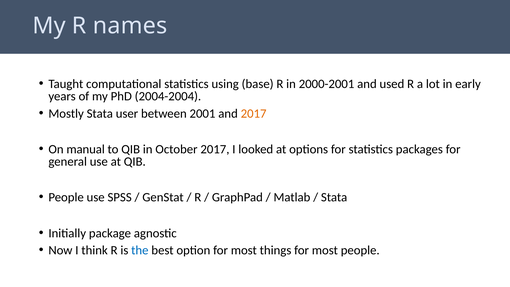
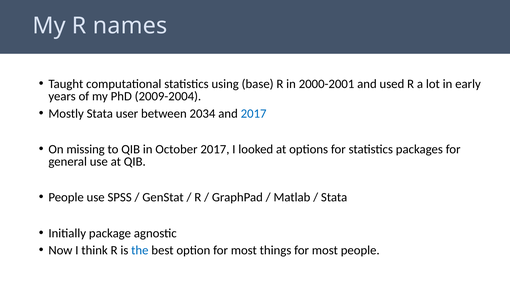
2004-2004: 2004-2004 -> 2009-2004
2001: 2001 -> 2034
2017 at (254, 114) colour: orange -> blue
manual: manual -> missing
